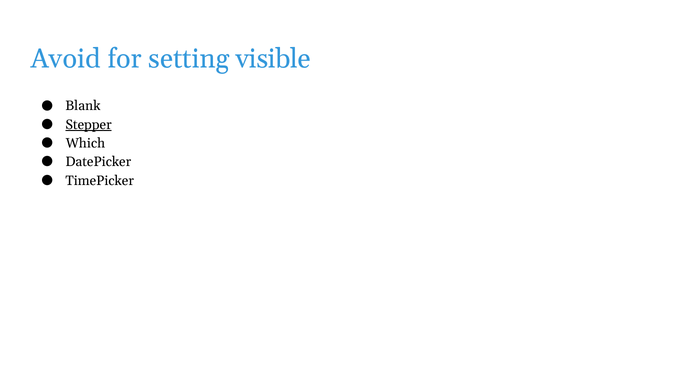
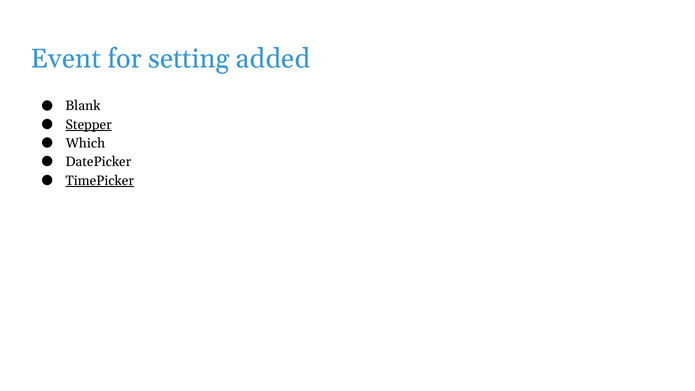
Avoid: Avoid -> Event
visible: visible -> added
TimePicker underline: none -> present
